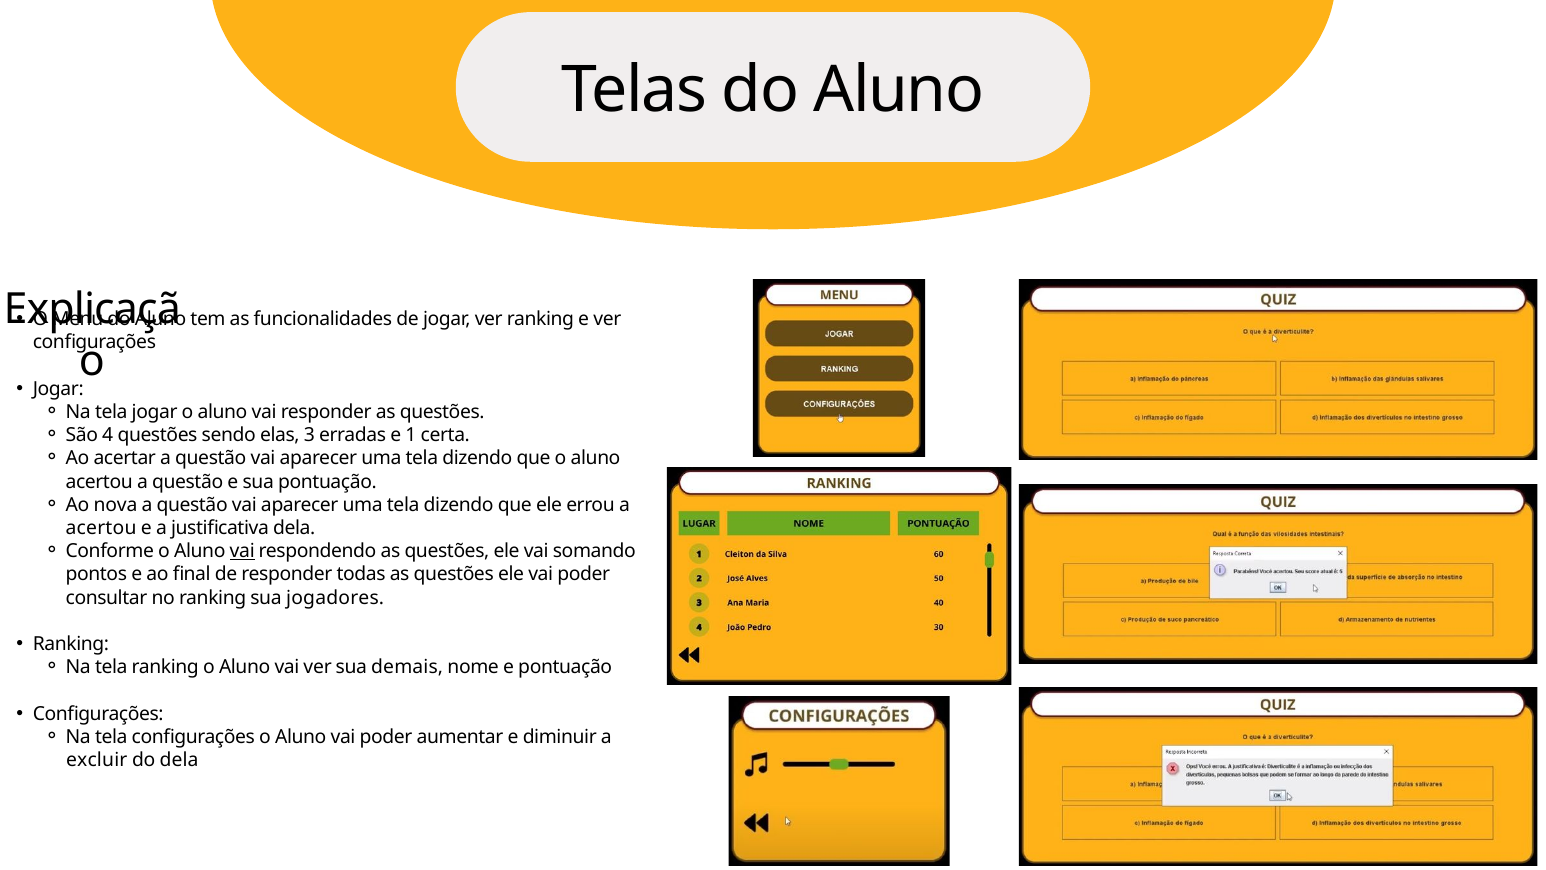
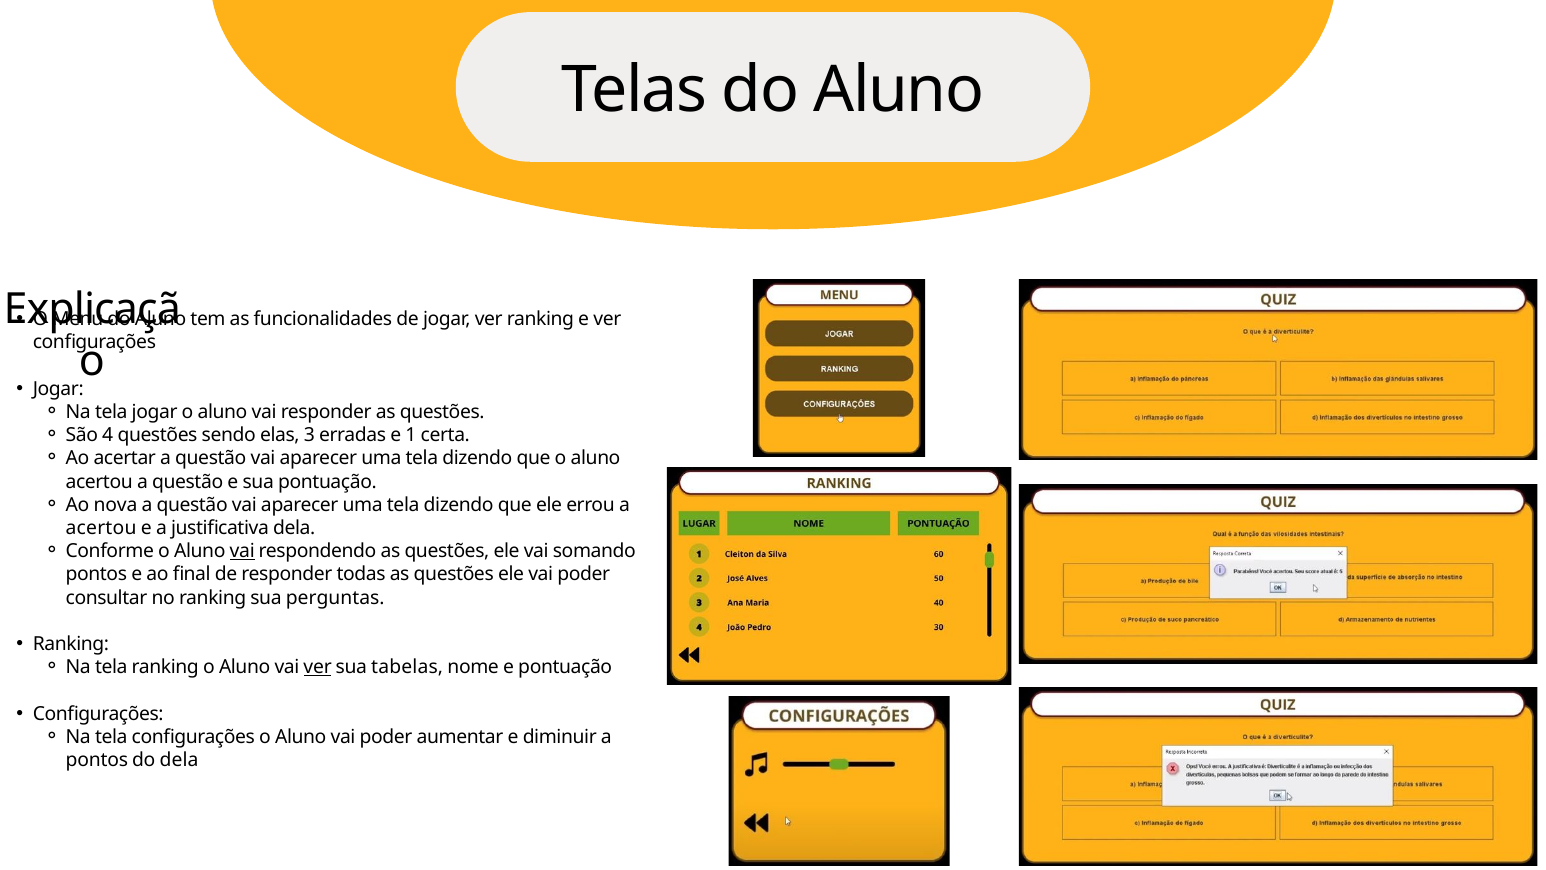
jogadores: jogadores -> perguntas
ver at (318, 667) underline: none -> present
demais: demais -> tabelas
excluir at (97, 760): excluir -> pontos
